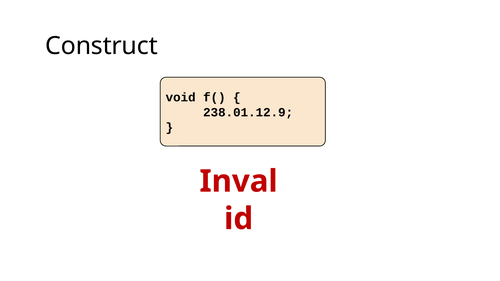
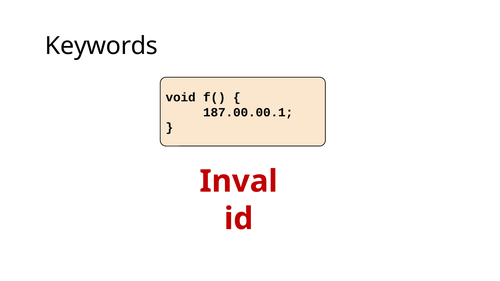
Construct: Construct -> Keywords
238.01.12.9: 238.01.12.9 -> 187.00.00.1
